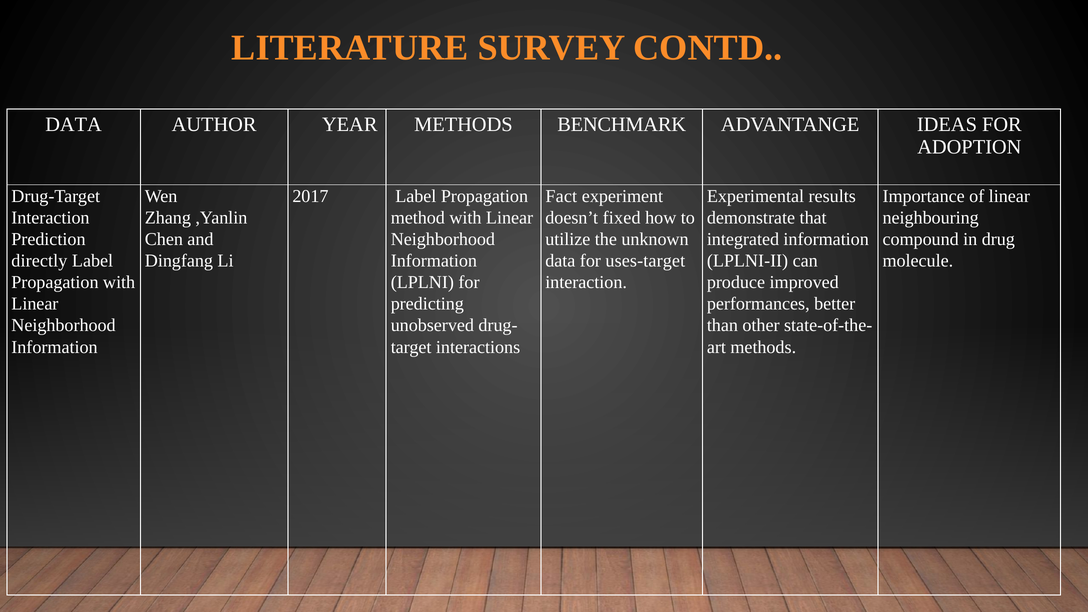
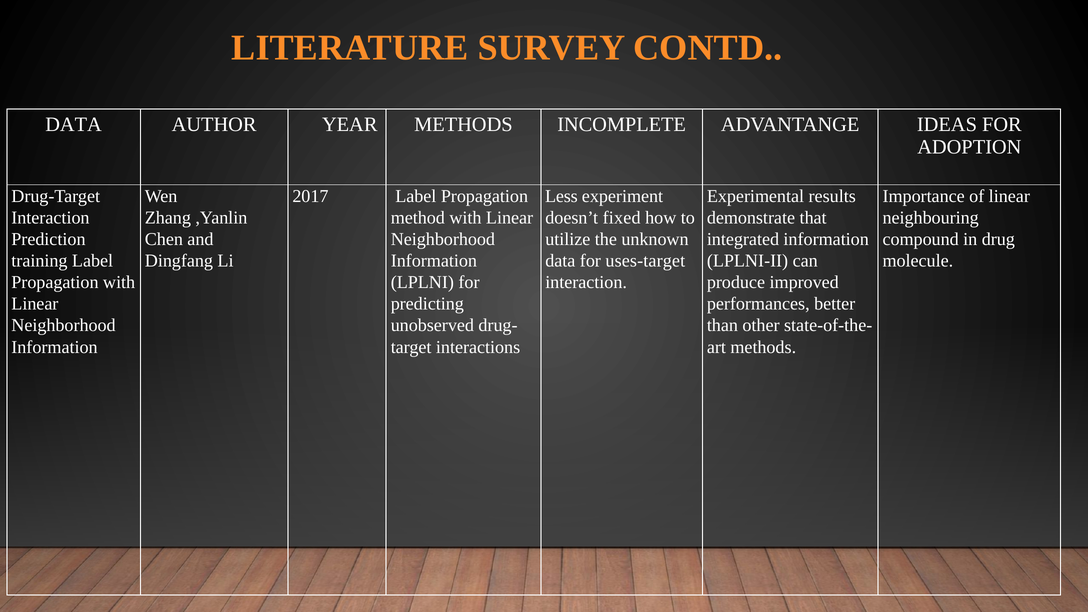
BENCHMARK: BENCHMARK -> INCOMPLETE
Fact: Fact -> Less
directly: directly -> training
